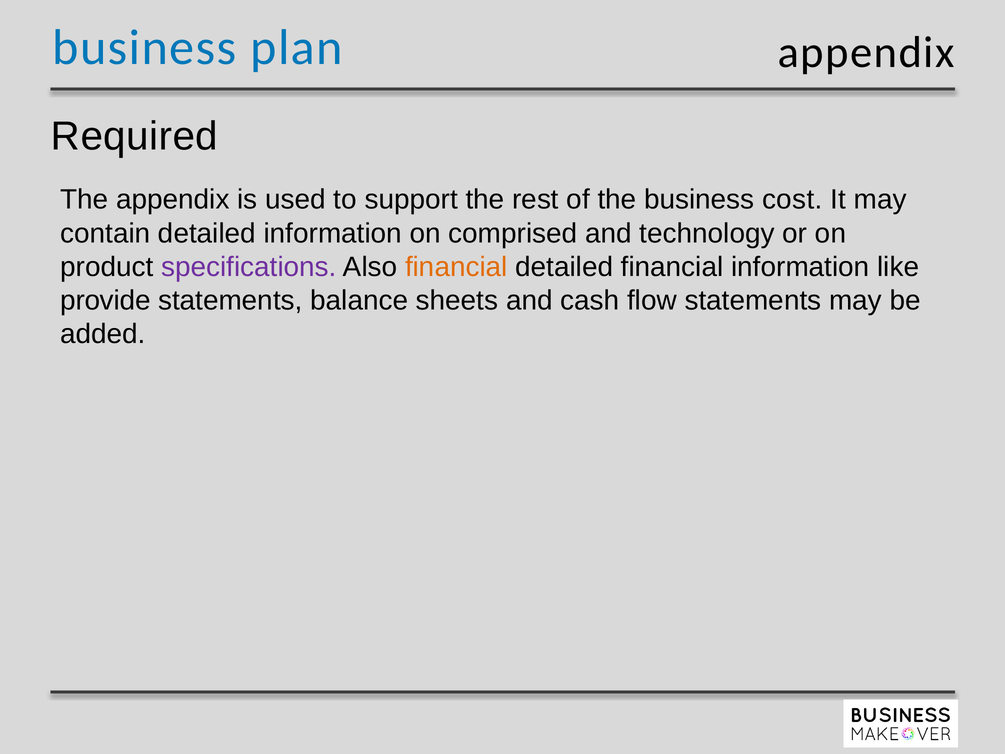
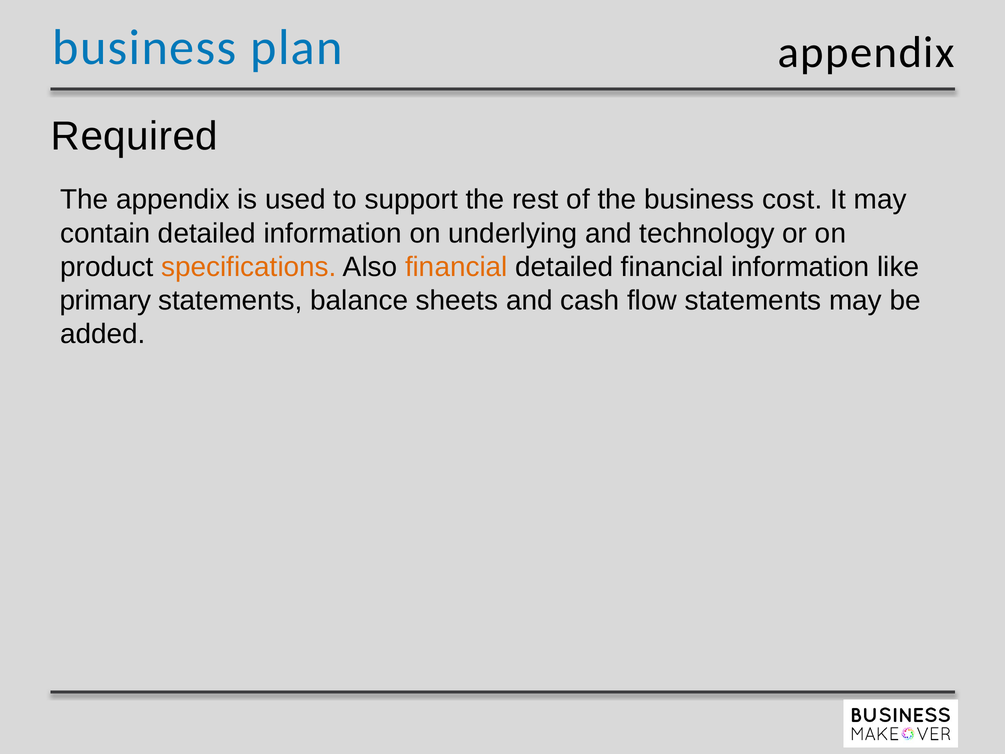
comprised: comprised -> underlying
specifications colour: purple -> orange
provide: provide -> primary
